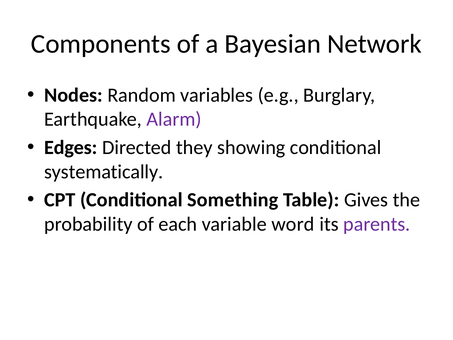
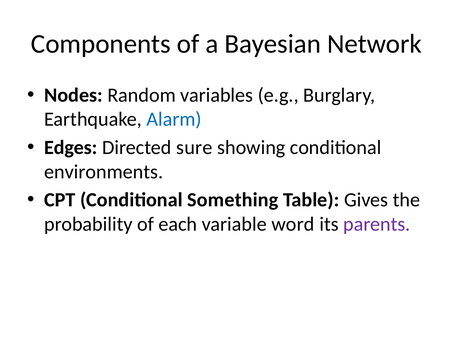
Alarm colour: purple -> blue
they: they -> sure
systematically: systematically -> environments
